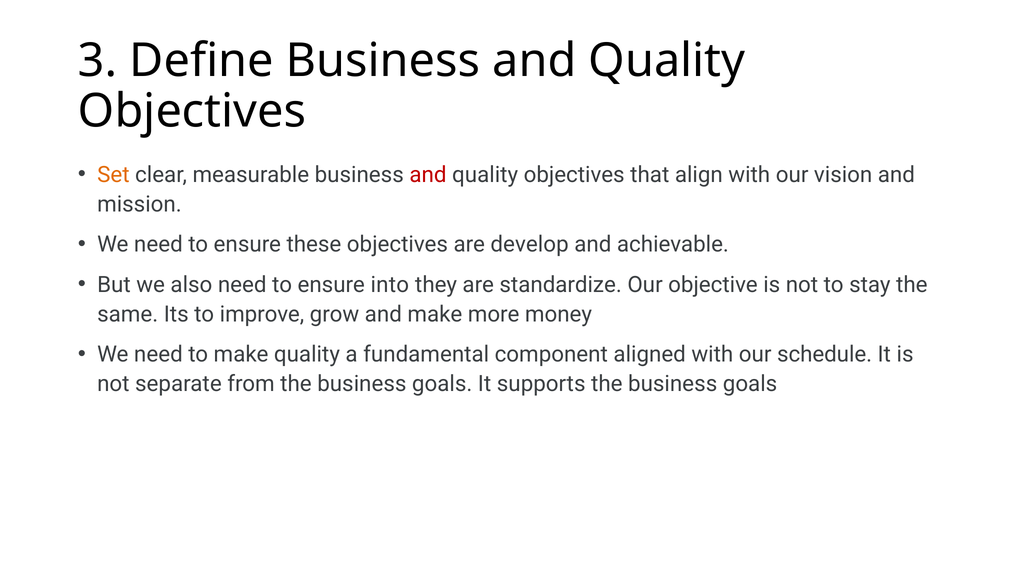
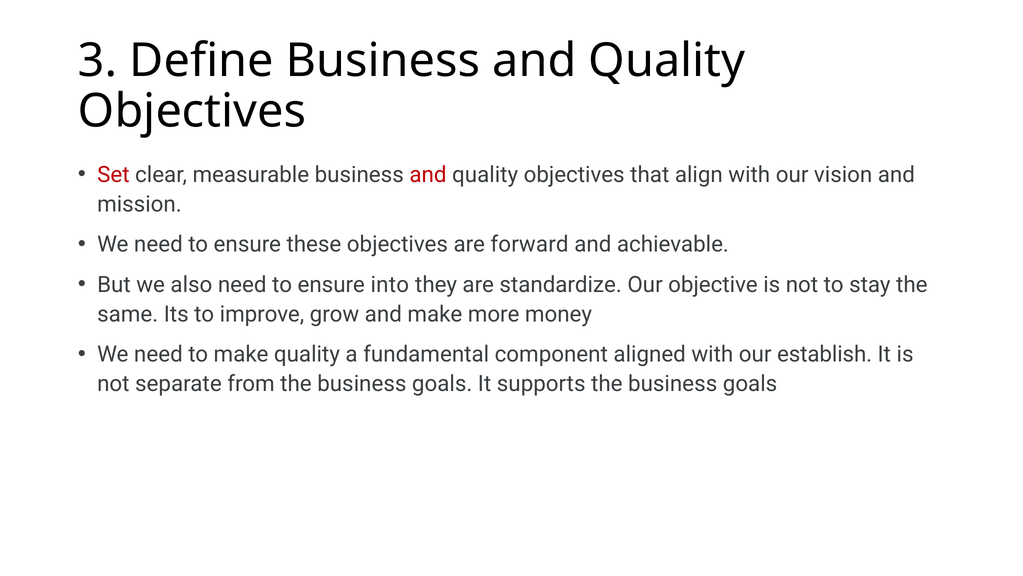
Set colour: orange -> red
develop: develop -> forward
schedule: schedule -> establish
